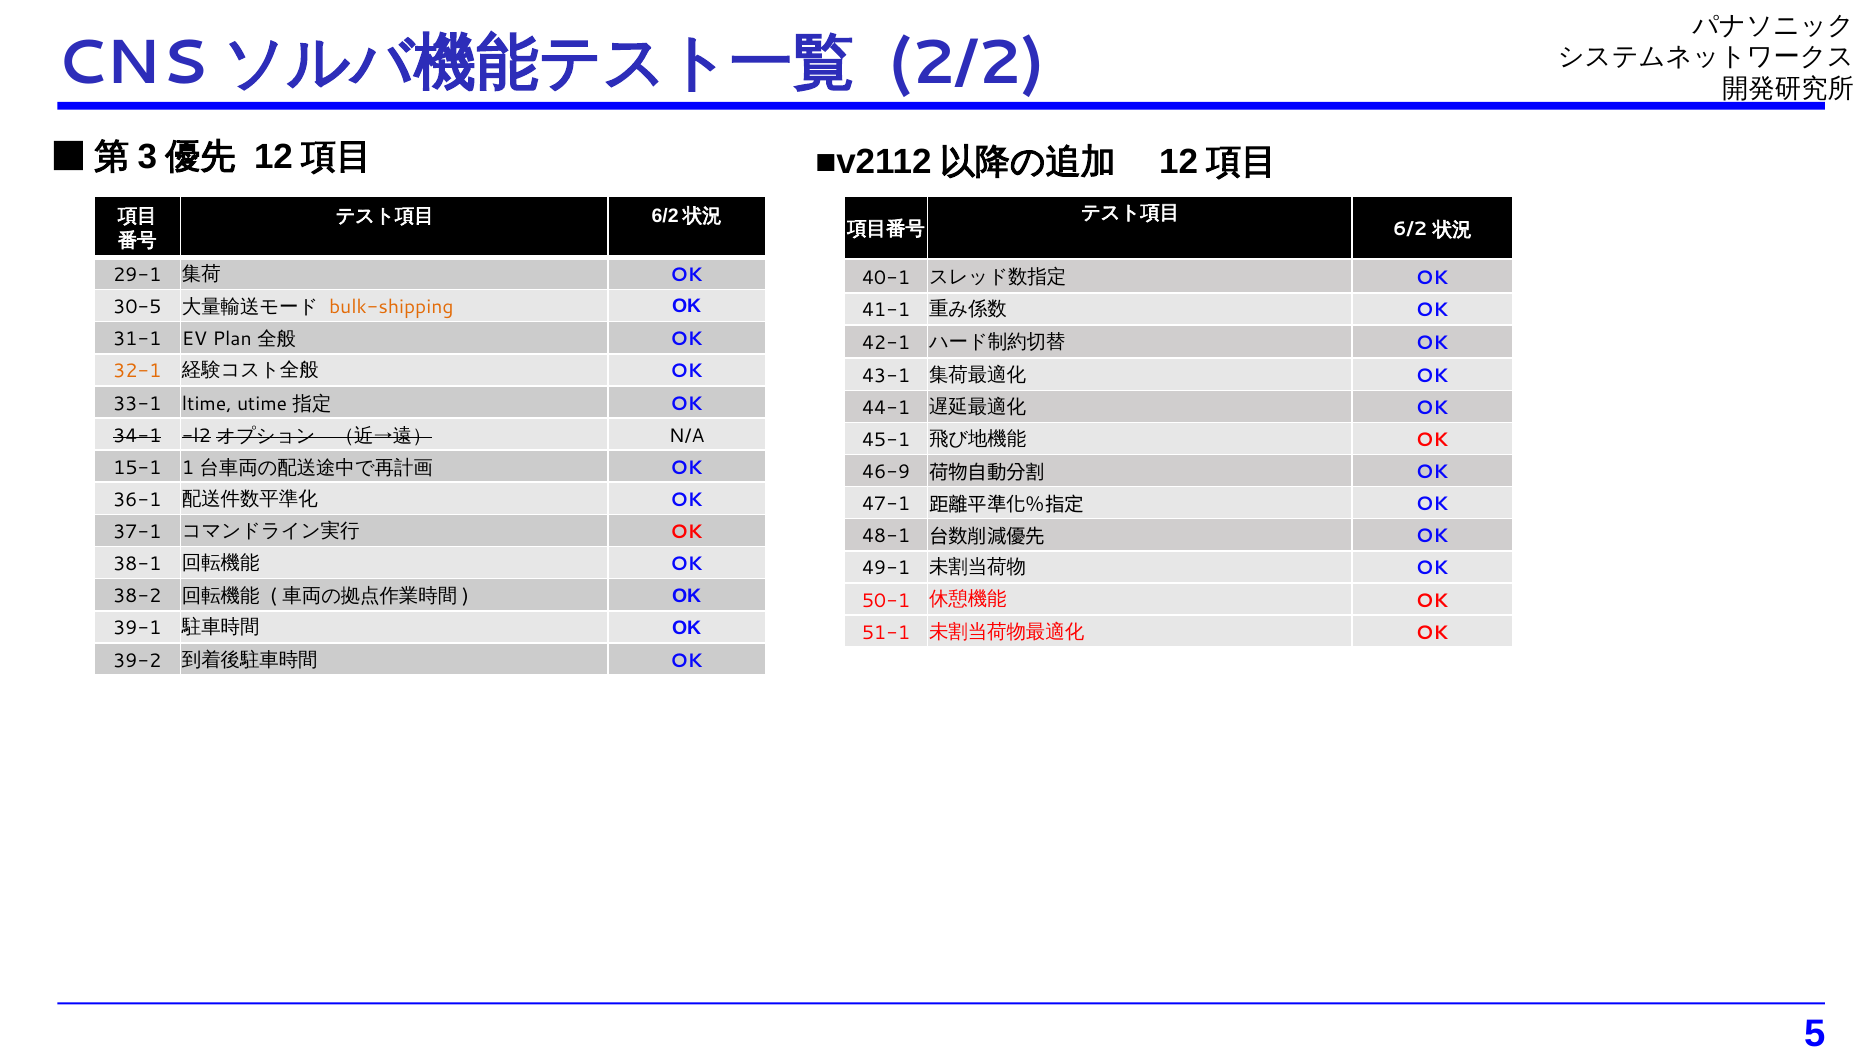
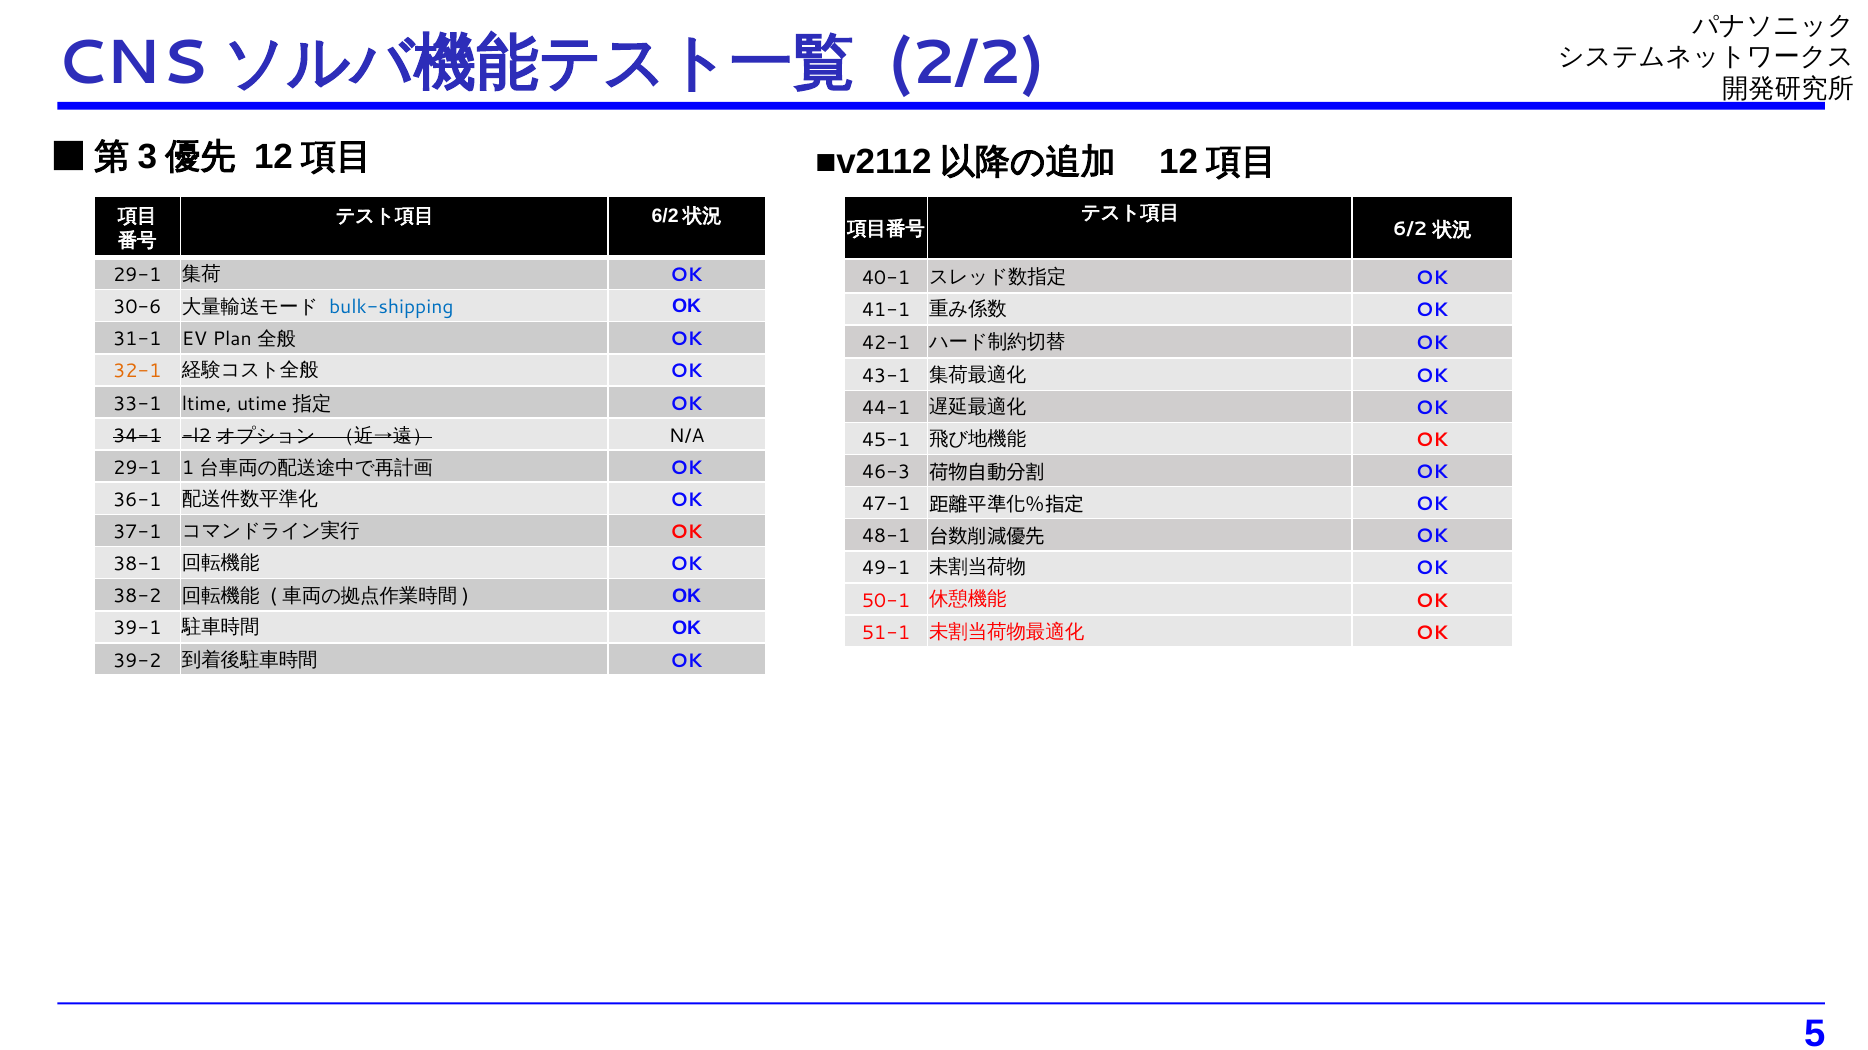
30-5: 30-5 -> 30-6
bulk-shipping colour: orange -> blue
15-1 at (137, 468): 15-1 -> 29-1
46-9: 46-9 -> 46-3
